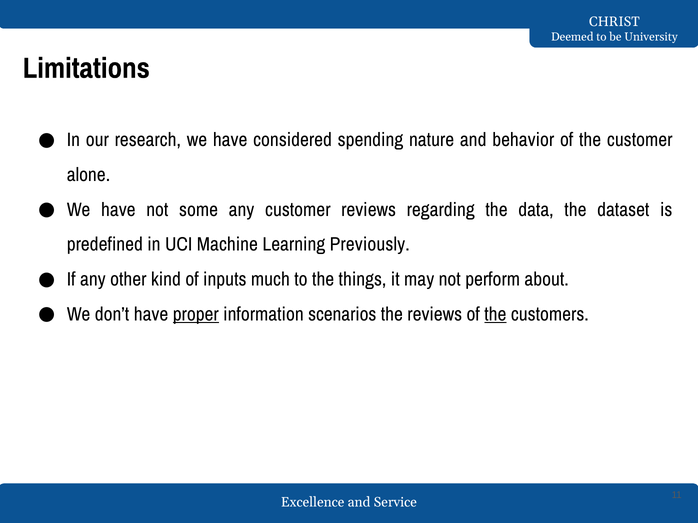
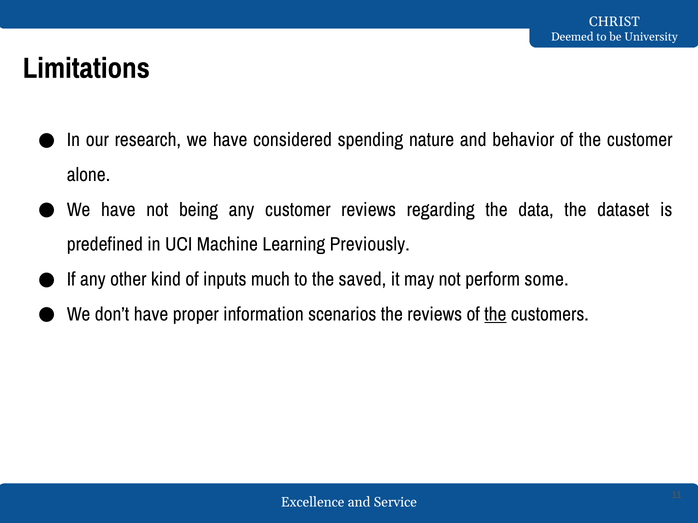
some: some -> being
things: things -> saved
about: about -> some
proper underline: present -> none
